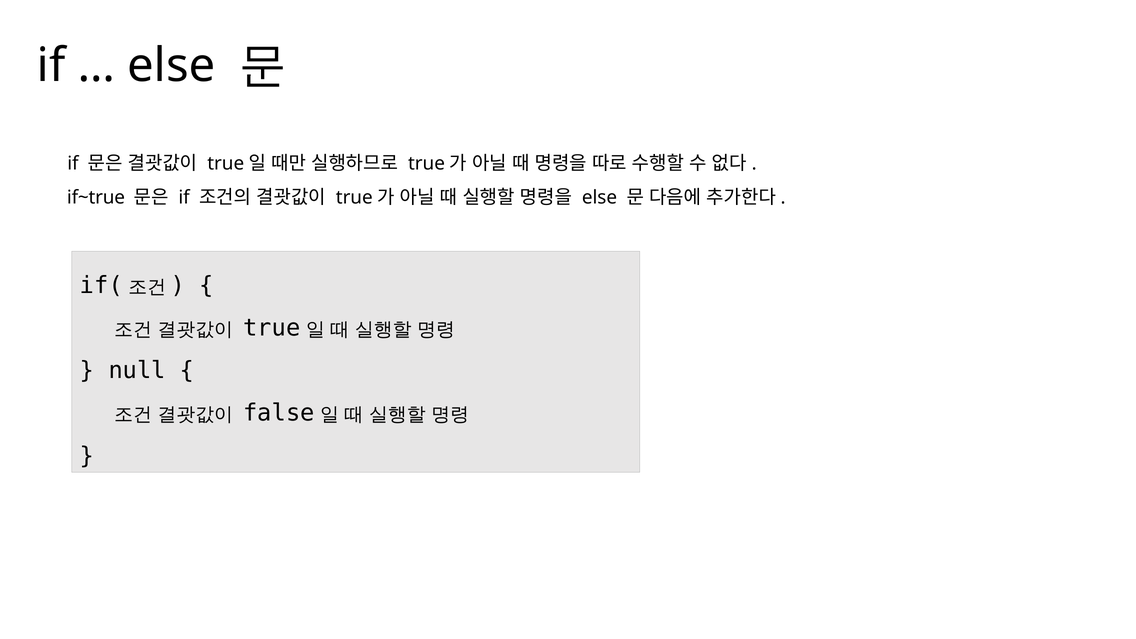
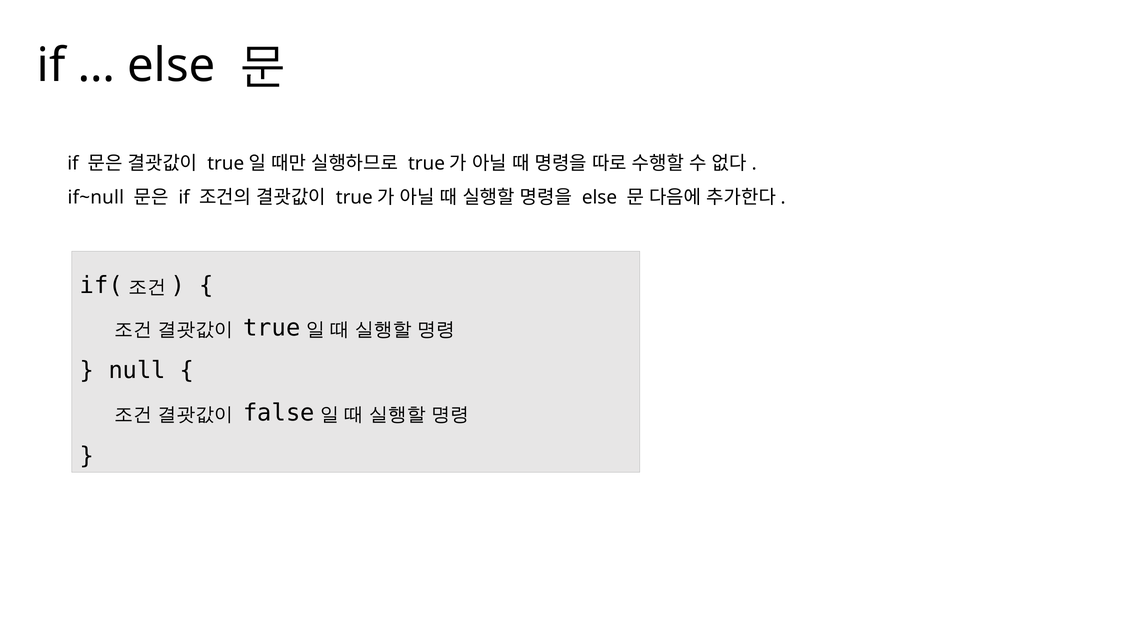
if~true: if~true -> if~null
